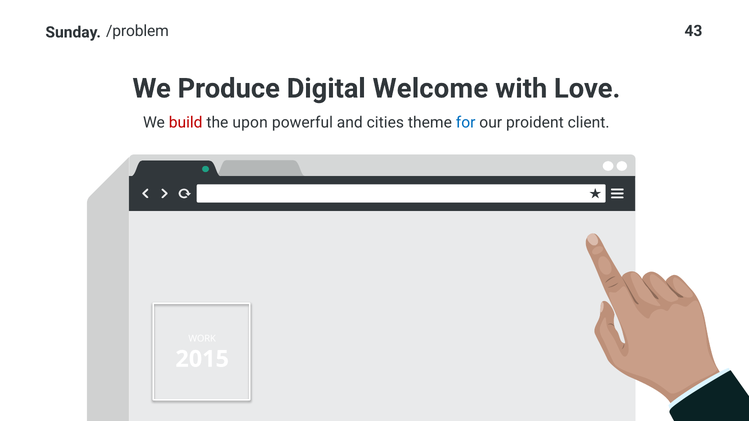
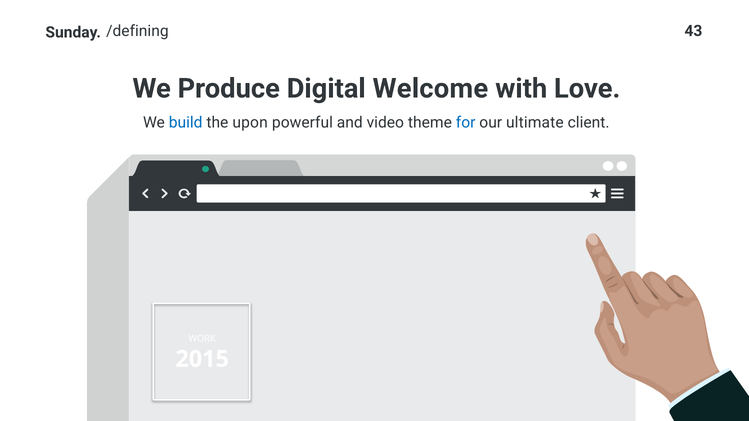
/problem: /problem -> /defining
build colour: red -> blue
cities: cities -> video
proident: proident -> ultimate
